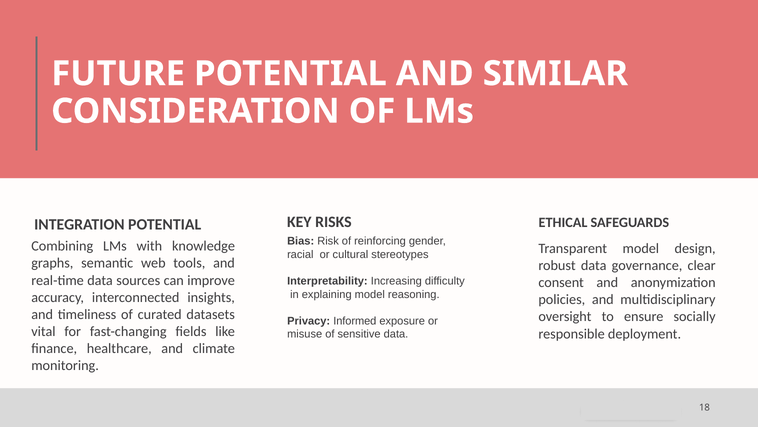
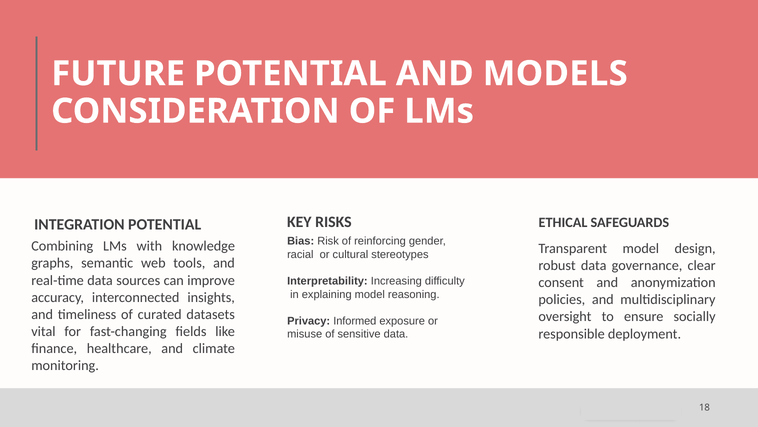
SIMILAR: SIMILAR -> MODELS
